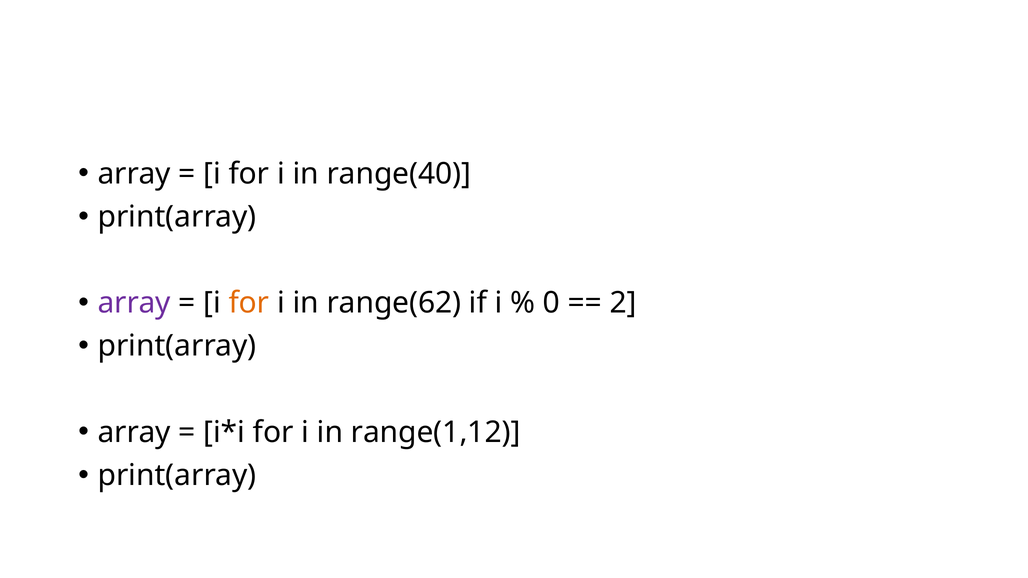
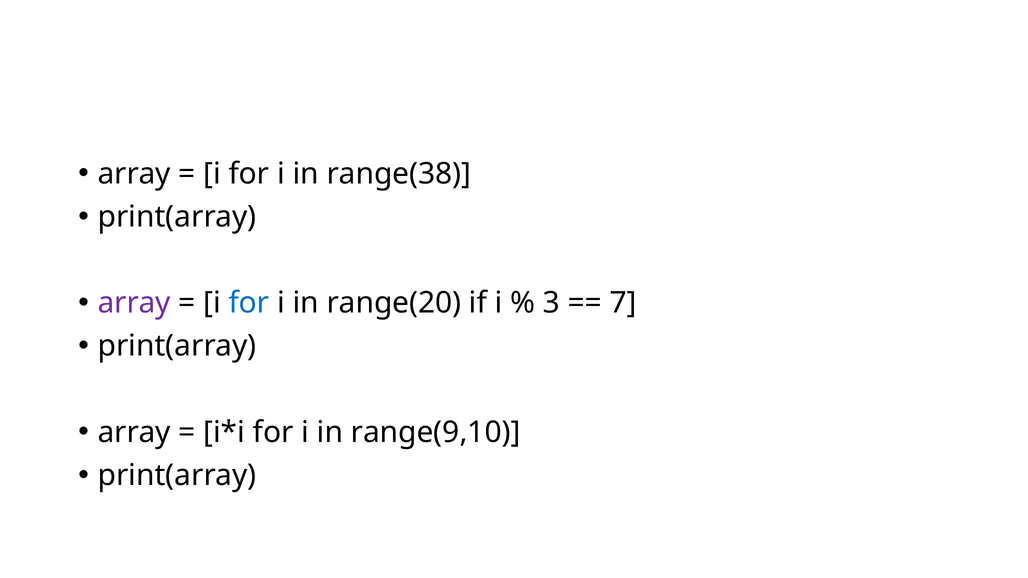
range(40: range(40 -> range(38
for at (249, 303) colour: orange -> blue
range(62: range(62 -> range(20
0: 0 -> 3
2: 2 -> 7
range(1,12: range(1,12 -> range(9,10
